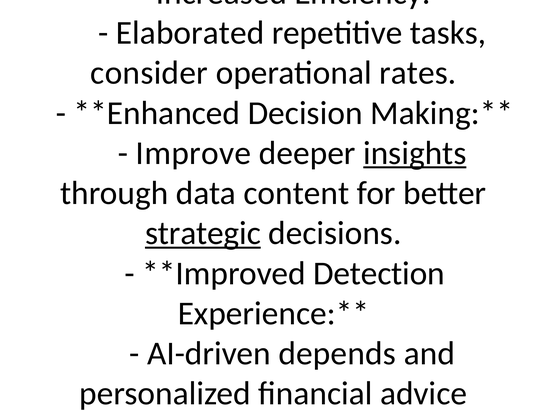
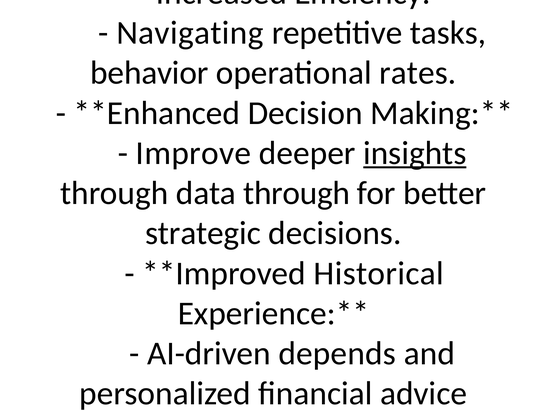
Elaborated at (190, 33): Elaborated -> Navigating
consider at (149, 73): consider -> behavior
data content: content -> through
strategic underline: present -> none
Detection: Detection -> Historical
